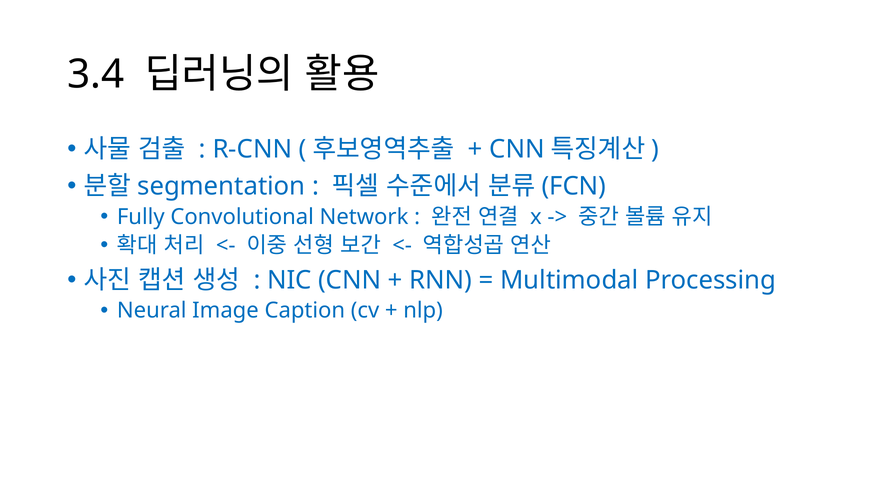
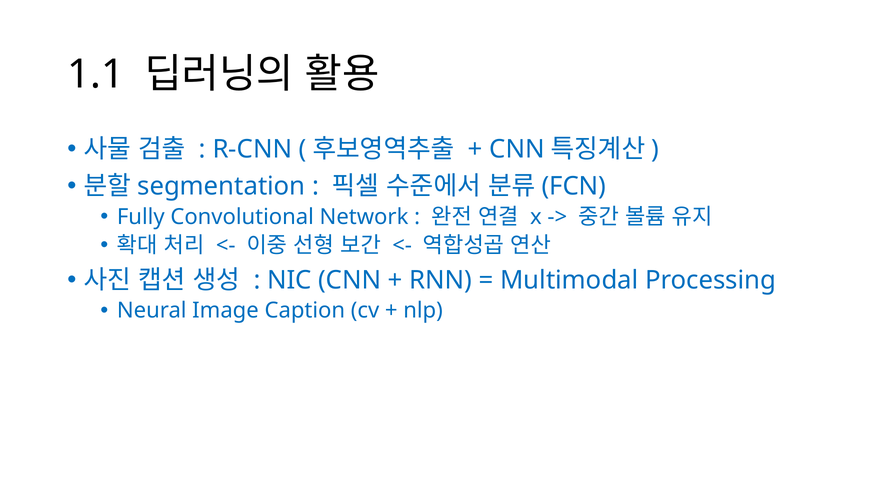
3.4: 3.4 -> 1.1
